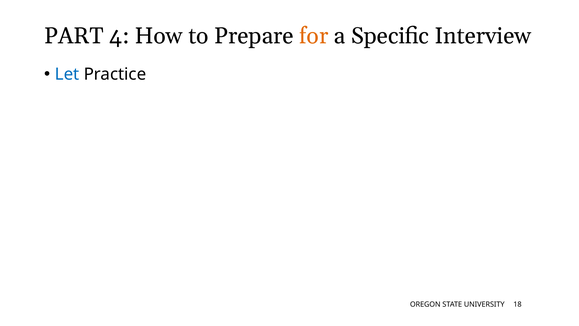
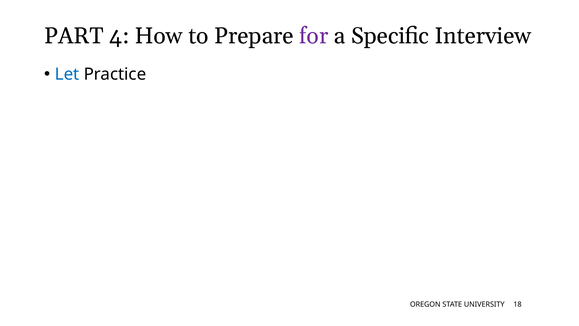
for colour: orange -> purple
